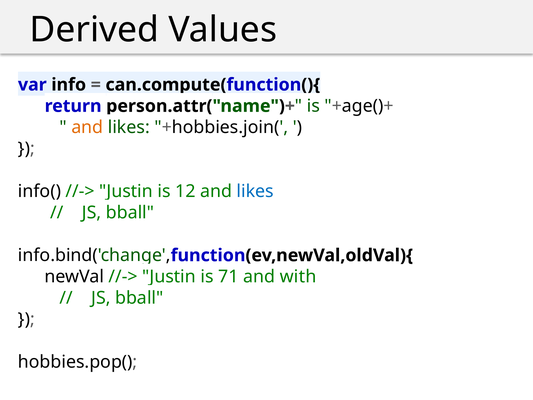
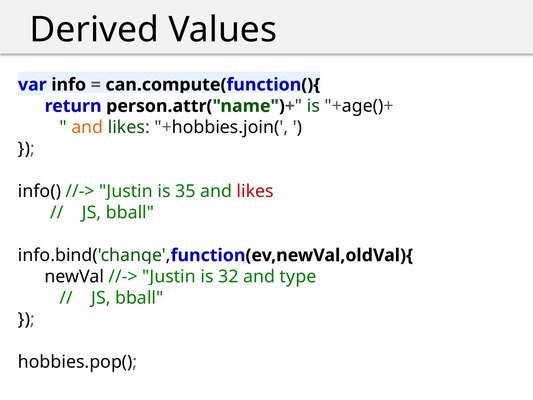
12: 12 -> 35
likes at (255, 191) colour: blue -> red
71: 71 -> 32
with: with -> type
